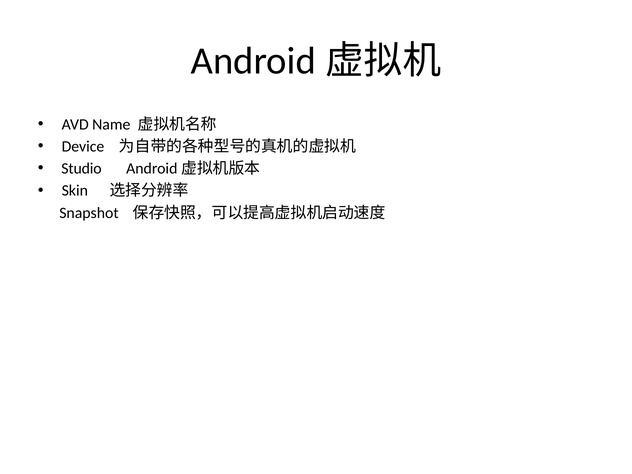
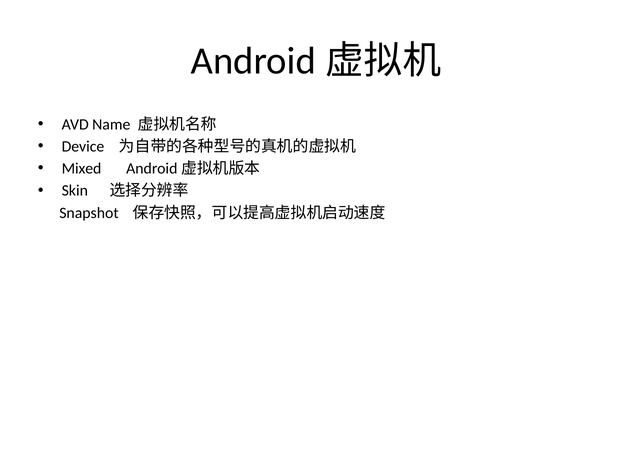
Studio: Studio -> Mixed
